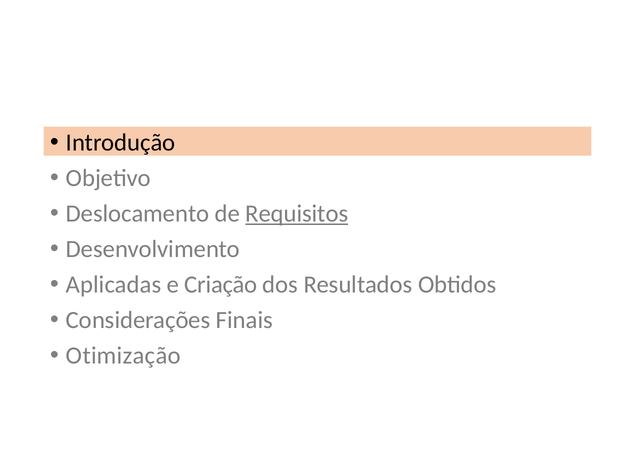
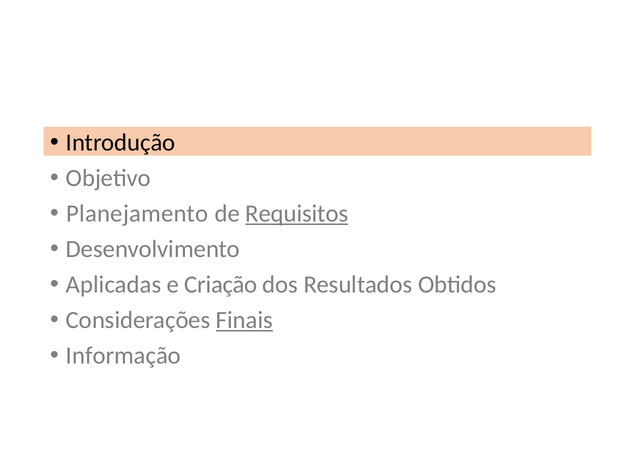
Deslocamento: Deslocamento -> Planejamento
Finais underline: none -> present
Otimização: Otimização -> Informação
